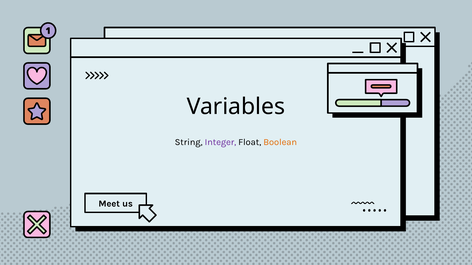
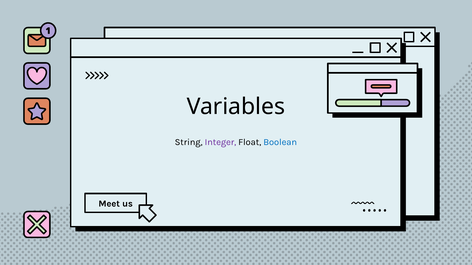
Boolean colour: orange -> blue
